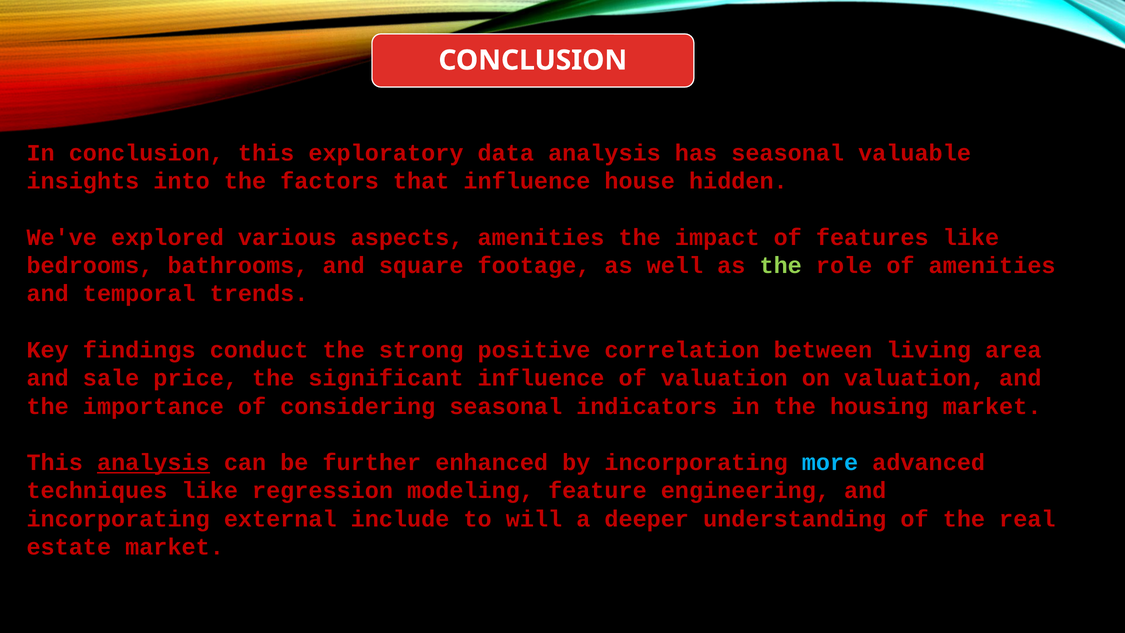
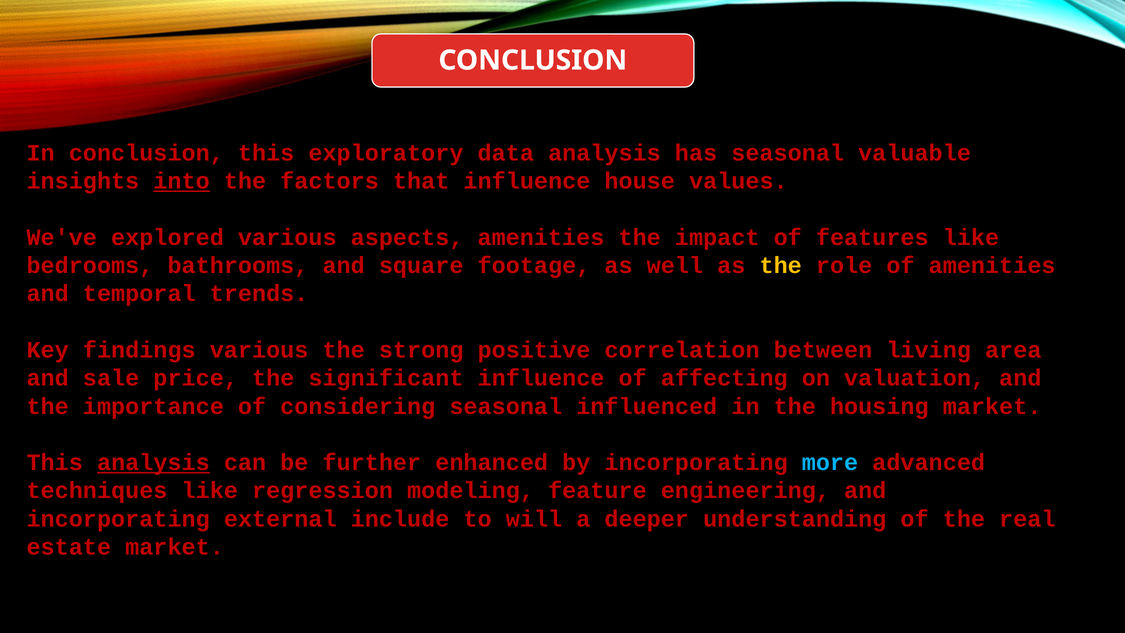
into underline: none -> present
hidden: hidden -> values
the at (781, 265) colour: light green -> yellow
findings conduct: conduct -> various
of valuation: valuation -> affecting
indicators: indicators -> influenced
